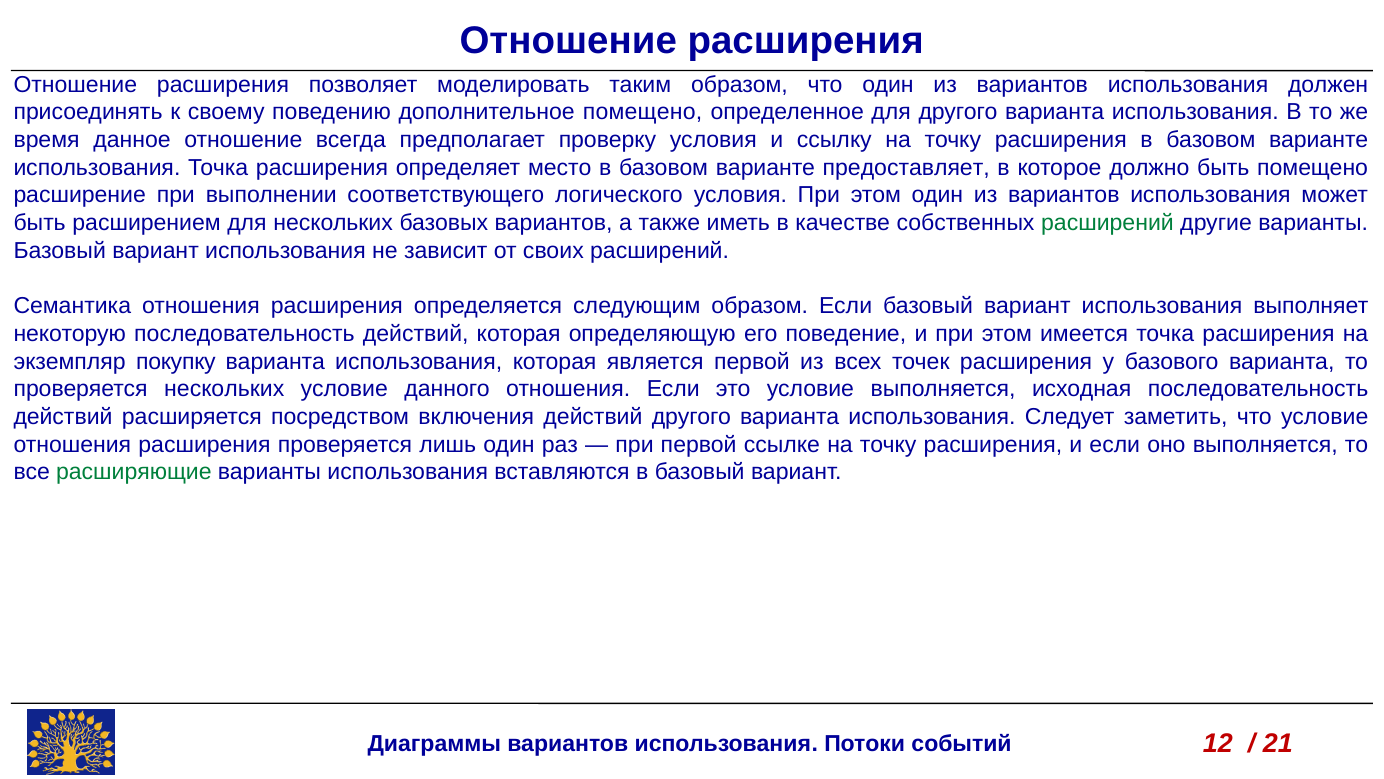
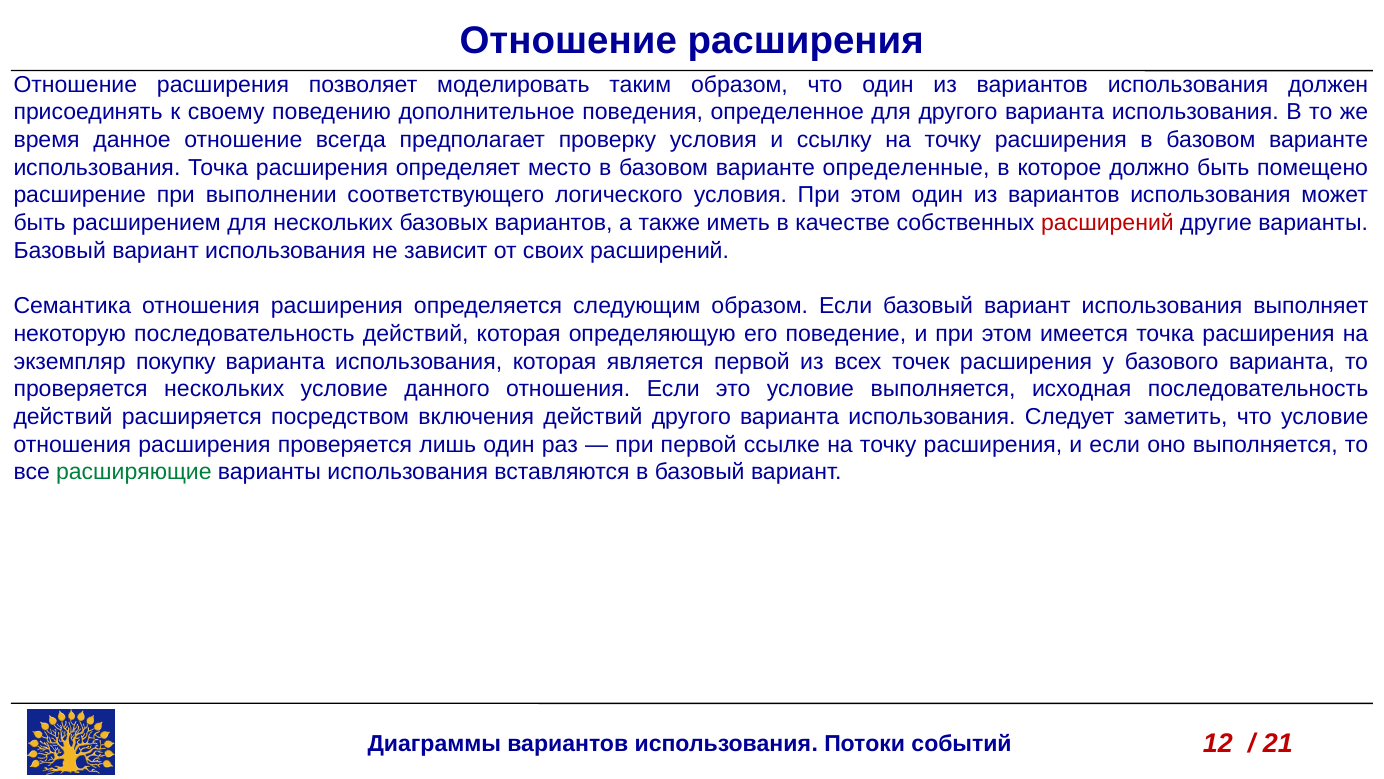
дополнительное помещено: помещено -> поведения
предоставляет: предоставляет -> определенные
расширений at (1107, 223) colour: green -> red
